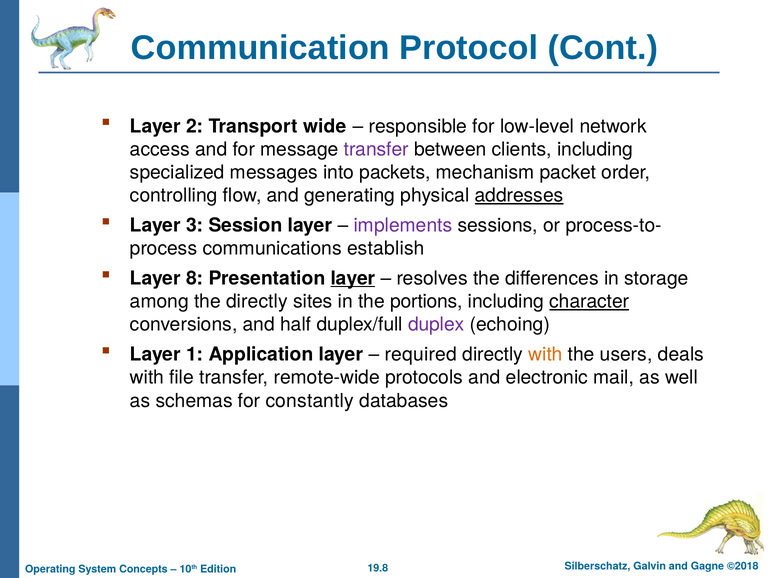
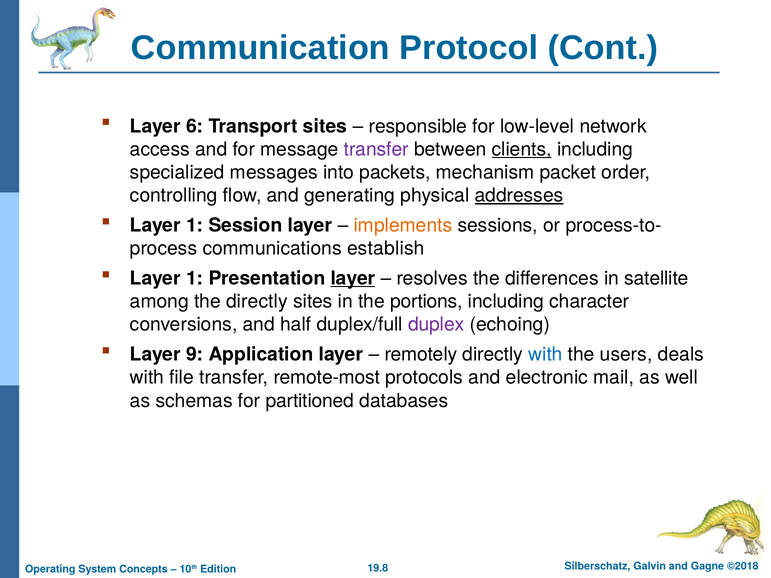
2: 2 -> 6
Transport wide: wide -> sites
clients underline: none -> present
3 at (195, 225): 3 -> 1
implements colour: purple -> orange
8 at (195, 278): 8 -> 1
storage: storage -> satellite
character underline: present -> none
1: 1 -> 9
required: required -> remotely
with at (545, 355) colour: orange -> blue
remote-wide: remote-wide -> remote-most
constantly: constantly -> partitioned
